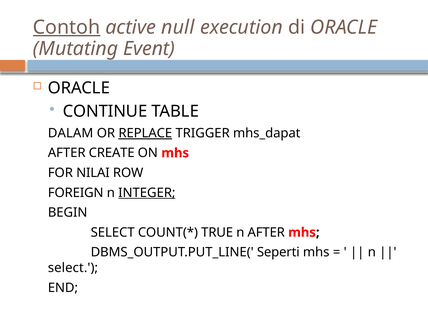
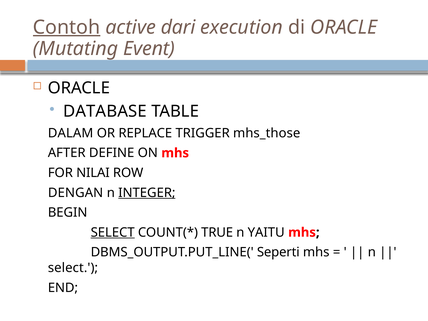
null: null -> dari
CONTINUE: CONTINUE -> DATABASE
REPLACE underline: present -> none
mhs_dapat: mhs_dapat -> mhs_those
CREATE: CREATE -> DEFINE
FOREIGN: FOREIGN -> DENGAN
SELECT at (113, 232) underline: none -> present
n AFTER: AFTER -> YAITU
